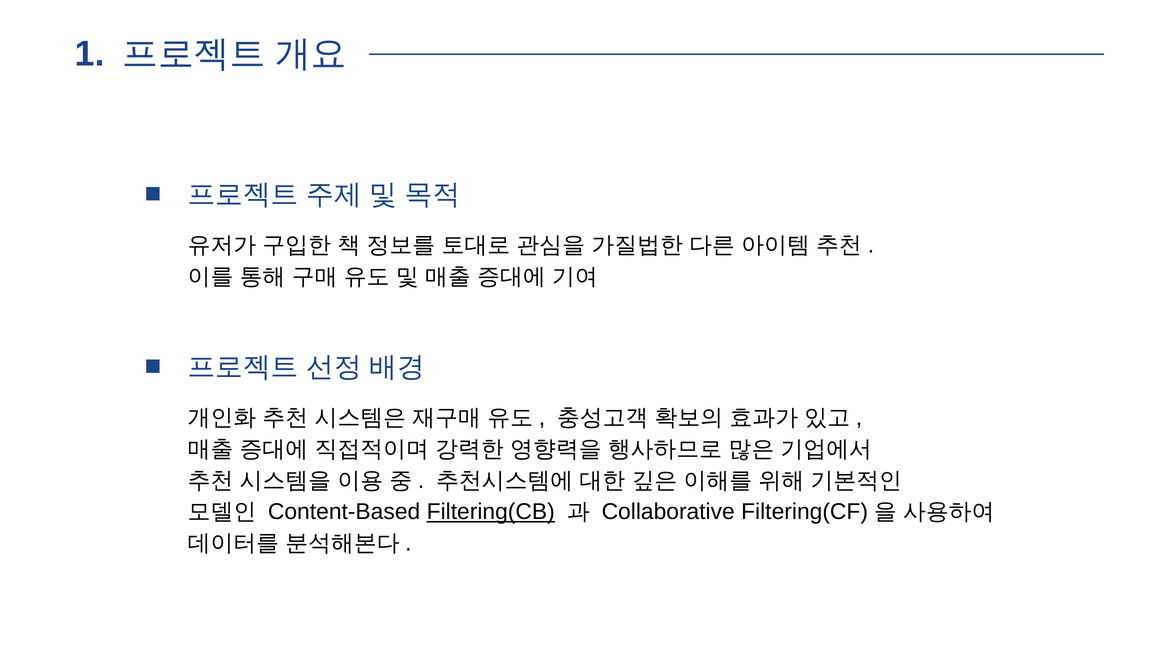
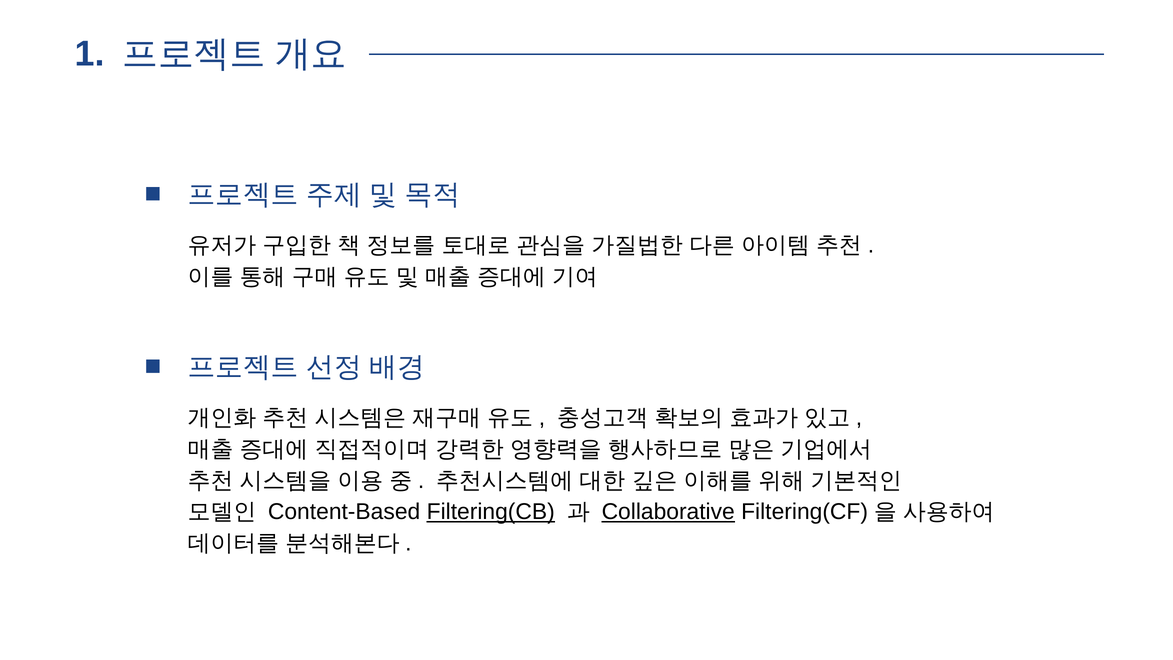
Collaborative underline: none -> present
